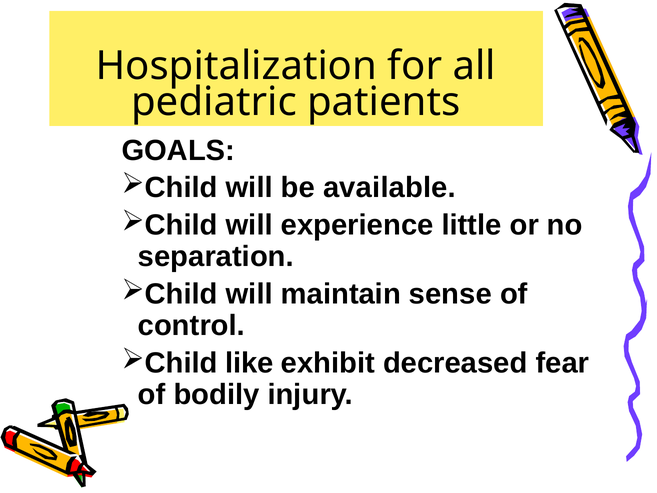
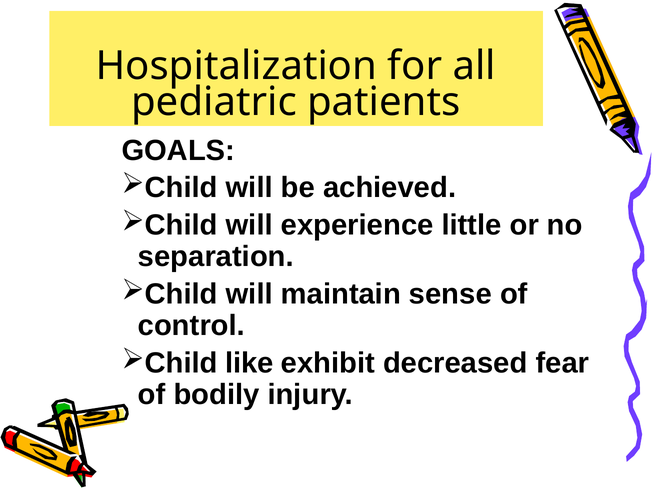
available: available -> achieved
